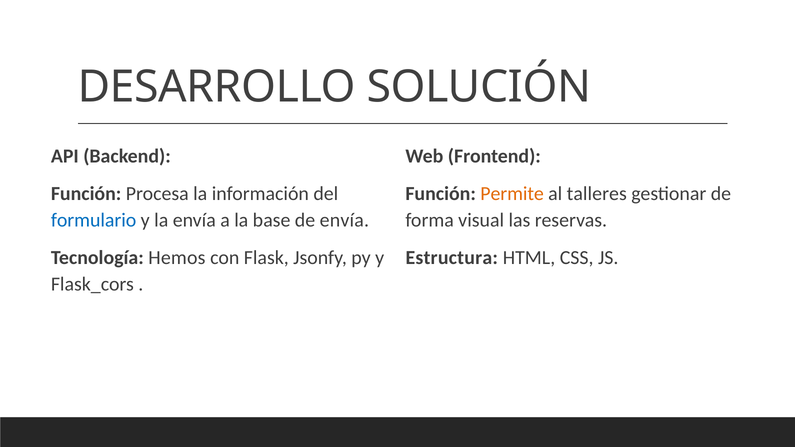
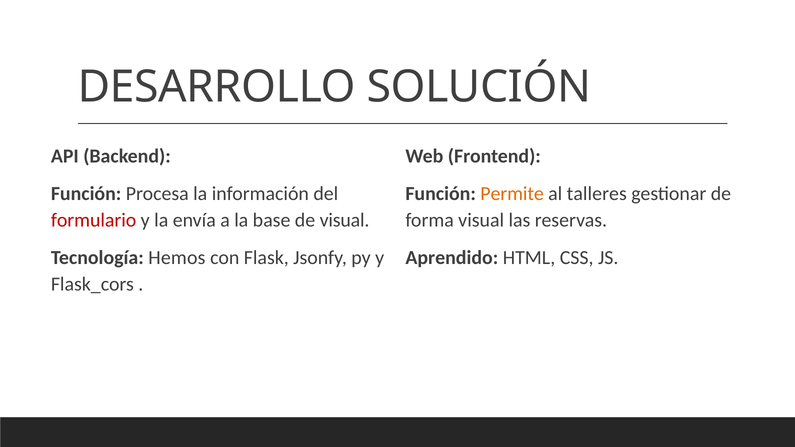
formulario colour: blue -> red
de envía: envía -> visual
Estructura: Estructura -> Aprendido
